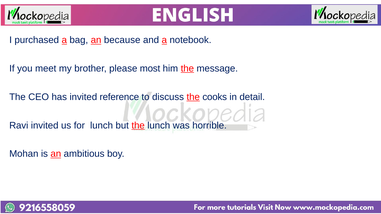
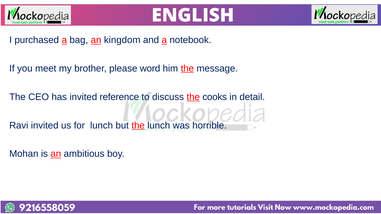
because: because -> kingdom
most: most -> word
